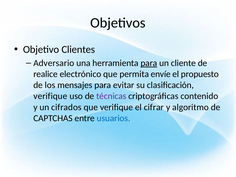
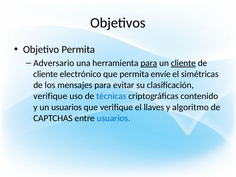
Objetivo Clientes: Clientes -> Permita
cliente at (183, 63) underline: none -> present
realice at (46, 74): realice -> cliente
propuesto: propuesto -> simétricas
técnicas colour: purple -> blue
un cifrados: cifrados -> usuarios
cifrar: cifrar -> llaves
